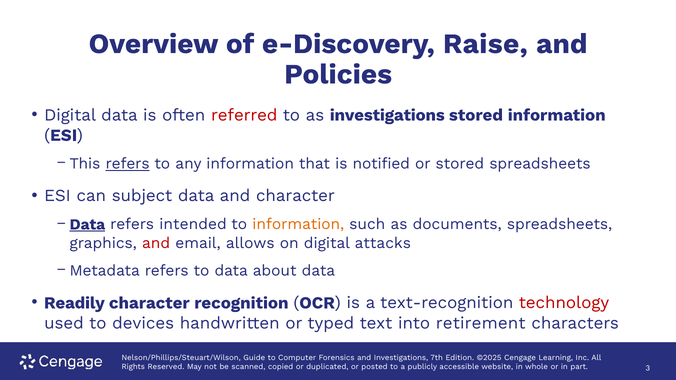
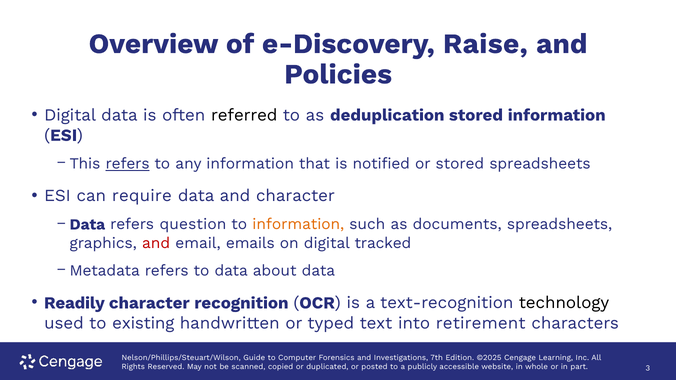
referred colour: red -> black
as investigations: investigations -> deduplication
subject: subject -> require
Data at (87, 225) underline: present -> none
intended: intended -> question
allows: allows -> emails
attacks: attacks -> tracked
technology colour: red -> black
devices: devices -> existing
